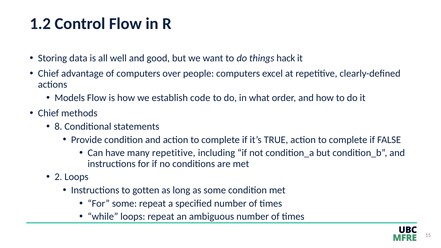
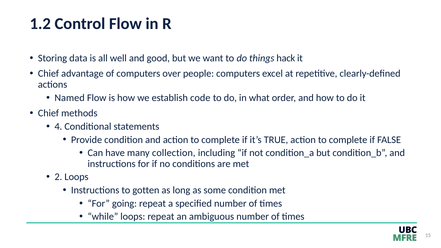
Models: Models -> Named
8: 8 -> 4
many repetitive: repetitive -> collection
For some: some -> going
